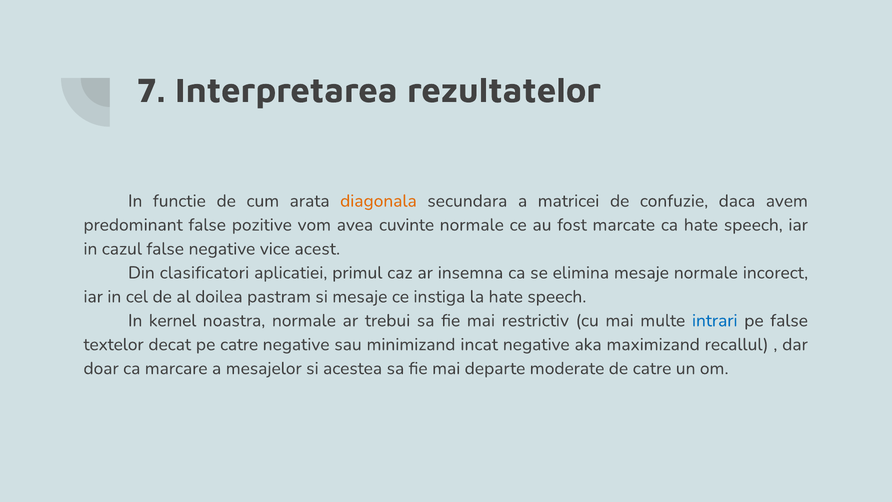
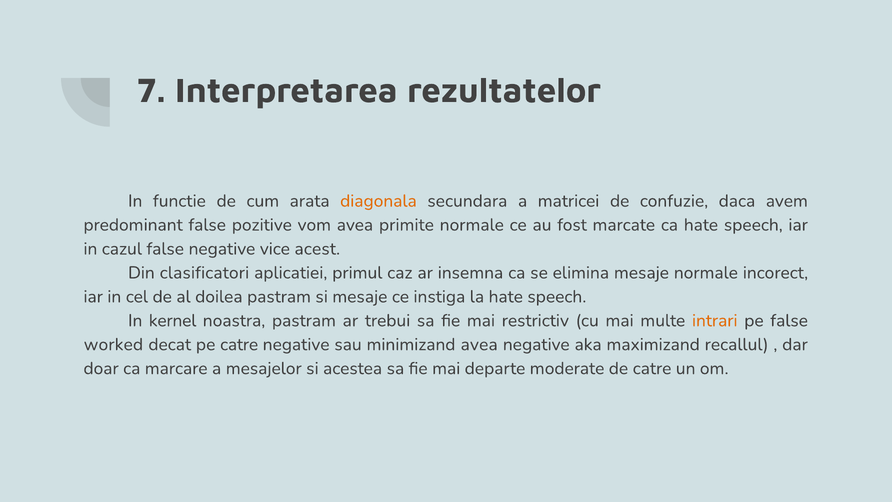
cuvinte: cuvinte -> primite
noastra normale: normale -> pastram
intrari colour: blue -> orange
textelor: textelor -> worked
minimizand incat: incat -> avea
